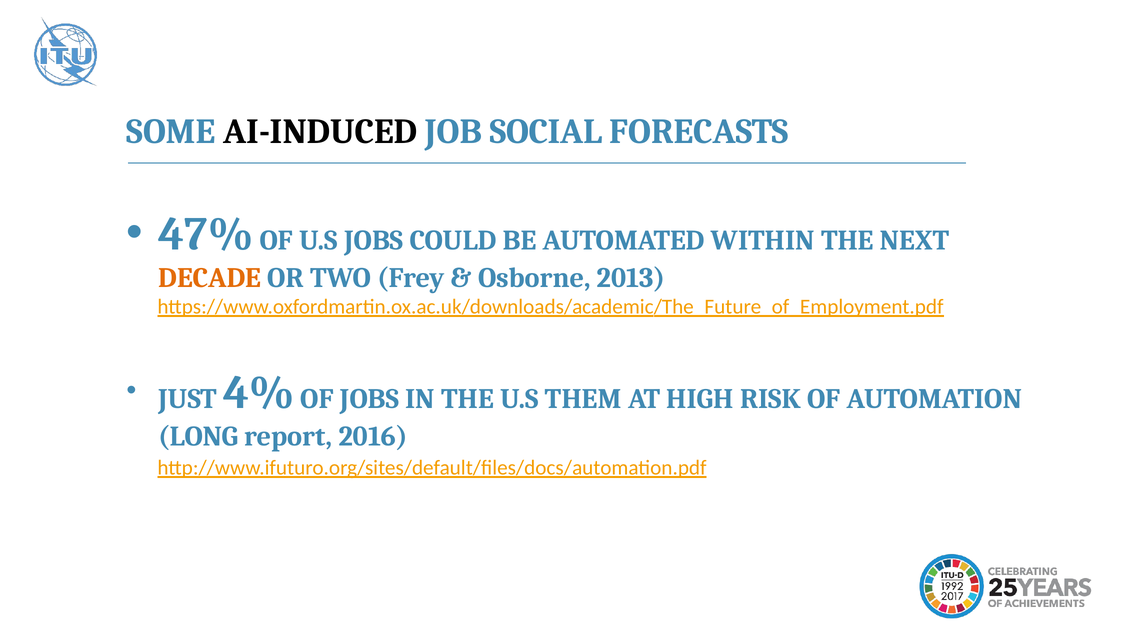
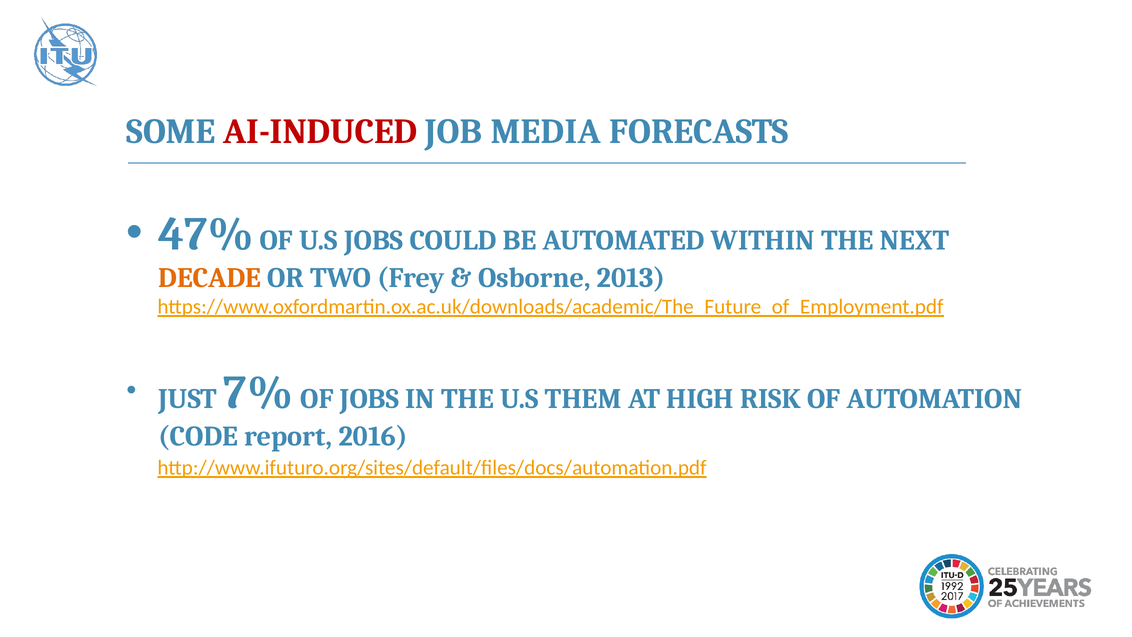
AI-INDUCED colour: black -> red
SOCIAL: SOCIAL -> MEDIA
4%: 4% -> 7%
LONG: LONG -> CODE
